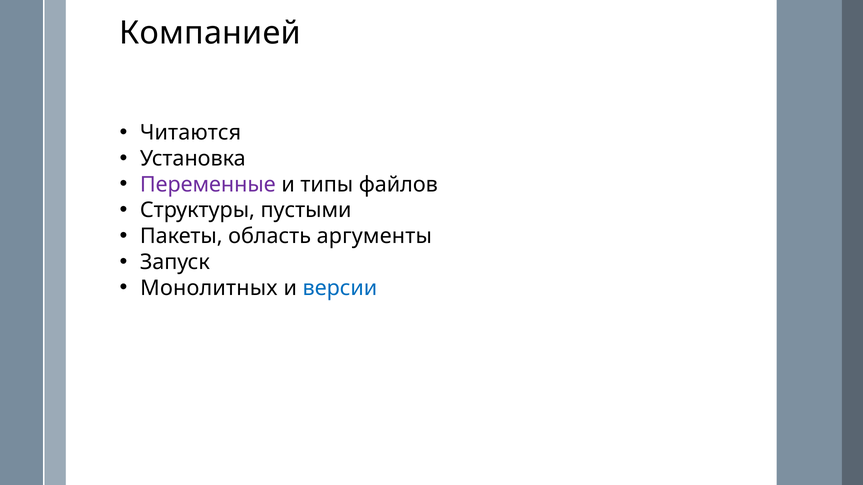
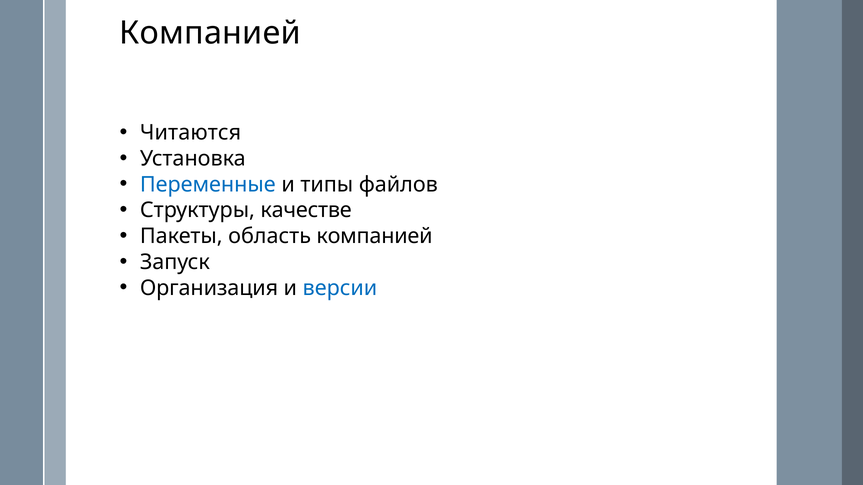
Переменные colour: purple -> blue
пустыми: пустыми -> качестве
область аргументы: аргументы -> компанией
Монолитных: Монолитных -> Организация
